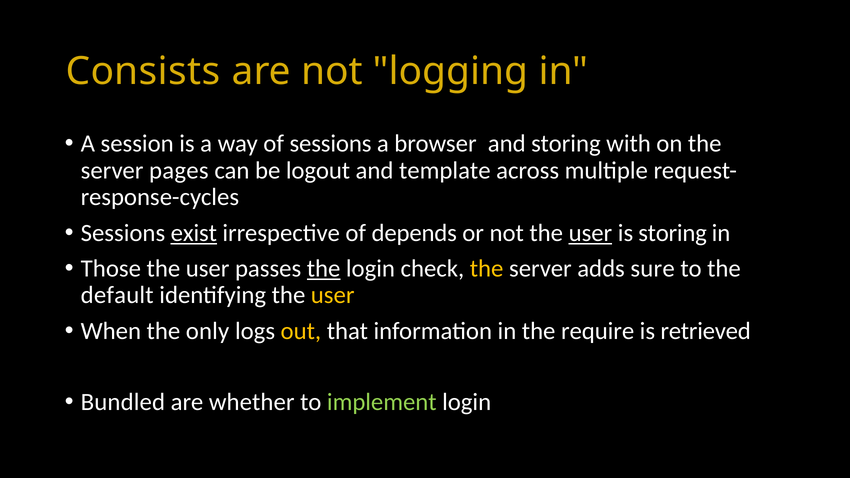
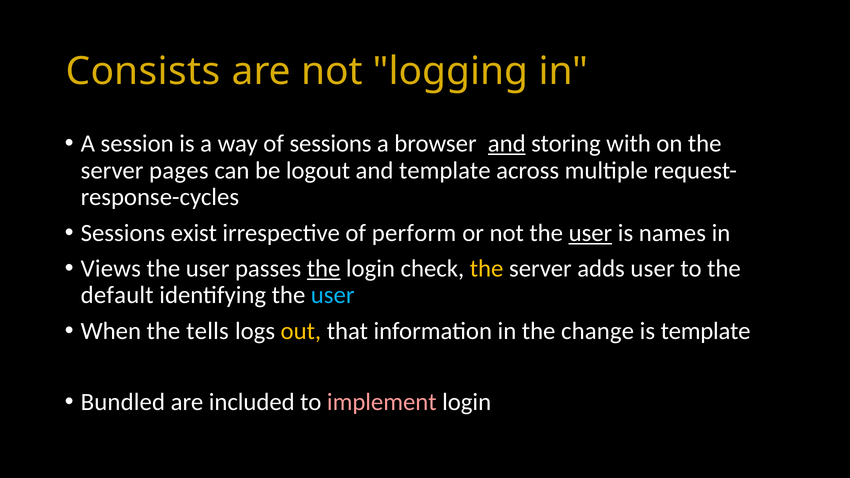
and at (507, 144) underline: none -> present
exist underline: present -> none
depends: depends -> perform
is storing: storing -> names
Those: Those -> Views
adds sure: sure -> user
user at (333, 295) colour: yellow -> light blue
only: only -> tells
require: require -> change
is retrieved: retrieved -> template
whether: whether -> included
implement colour: light green -> pink
